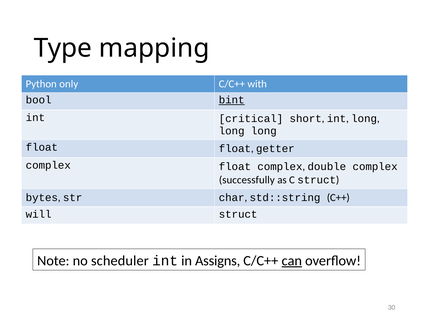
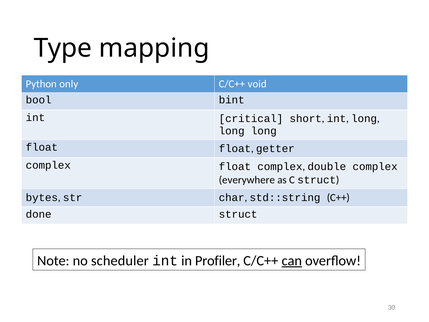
with: with -> void
bint underline: present -> none
successfully: successfully -> everywhere
will: will -> done
Assigns: Assigns -> Profiler
